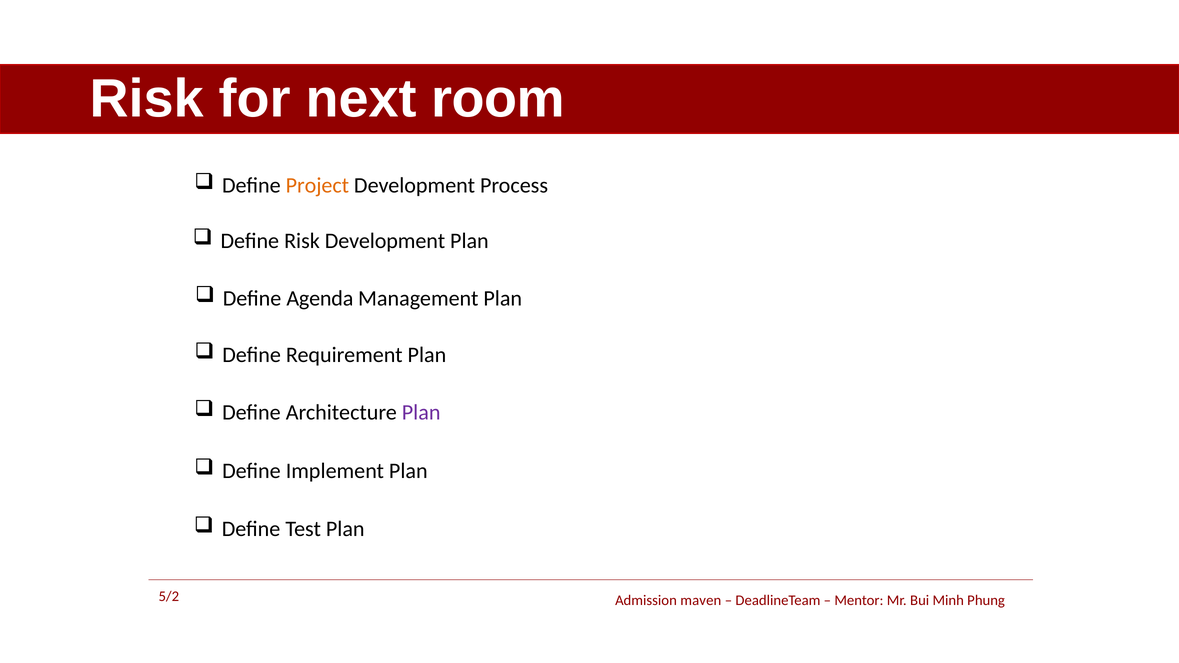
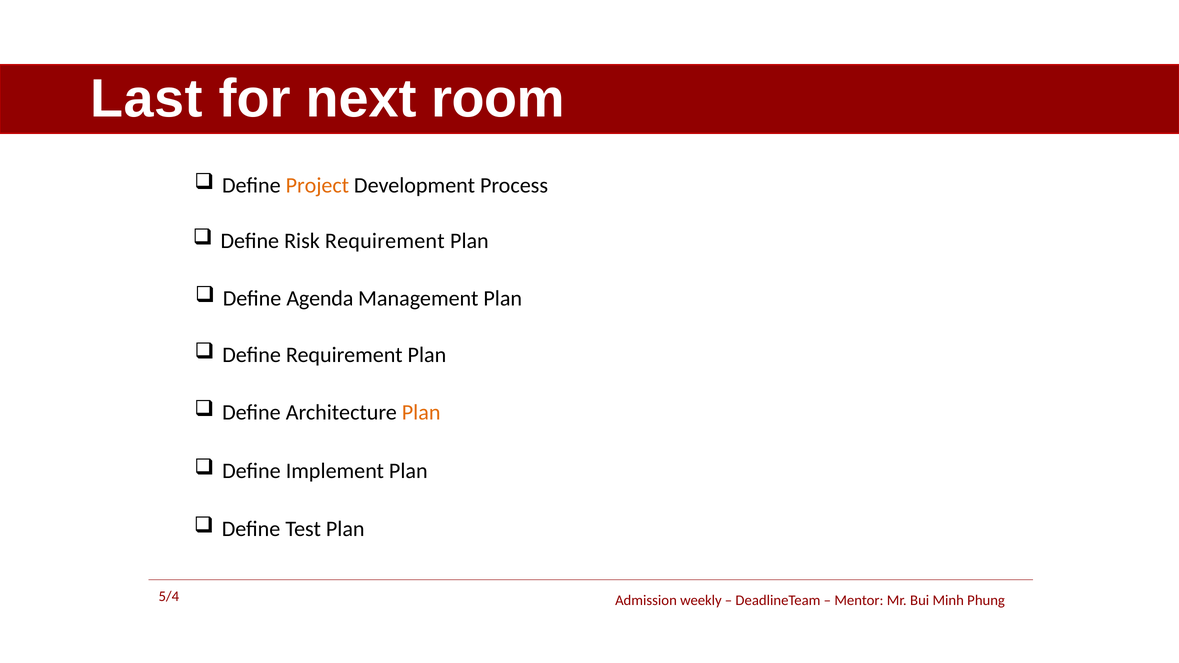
Risk at (147, 99): Risk -> Last
Risk Development: Development -> Requirement
Plan at (421, 413) colour: purple -> orange
5/2: 5/2 -> 5/4
maven: maven -> weekly
